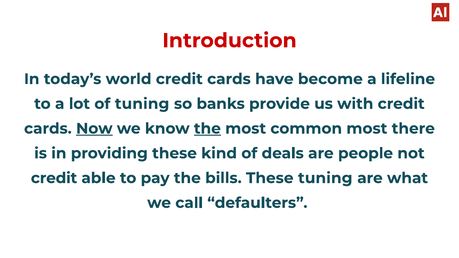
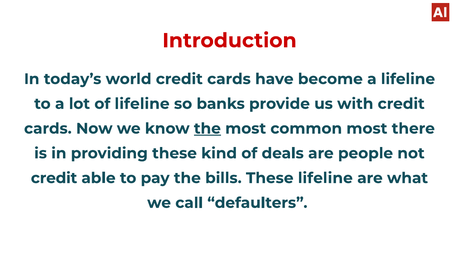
of tuning: tuning -> lifeline
Now underline: present -> none
These tuning: tuning -> lifeline
